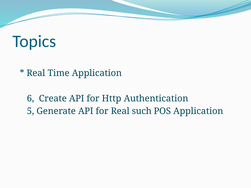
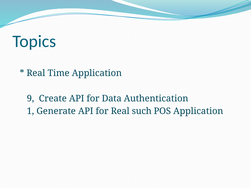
6: 6 -> 9
Http: Http -> Data
5: 5 -> 1
